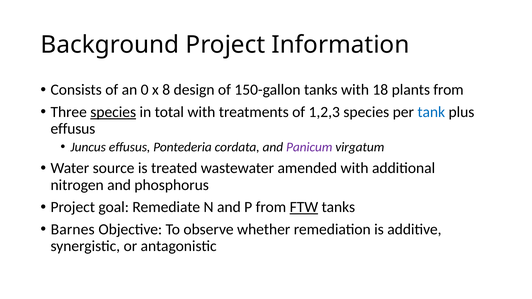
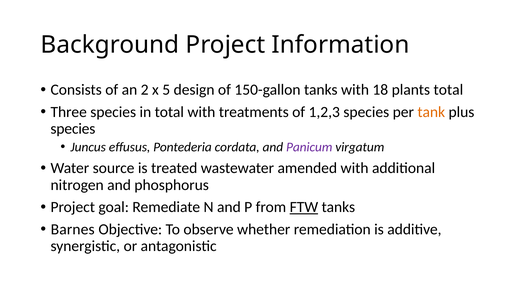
0: 0 -> 2
8: 8 -> 5
plants from: from -> total
species at (113, 112) underline: present -> none
tank colour: blue -> orange
effusus at (73, 129): effusus -> species
